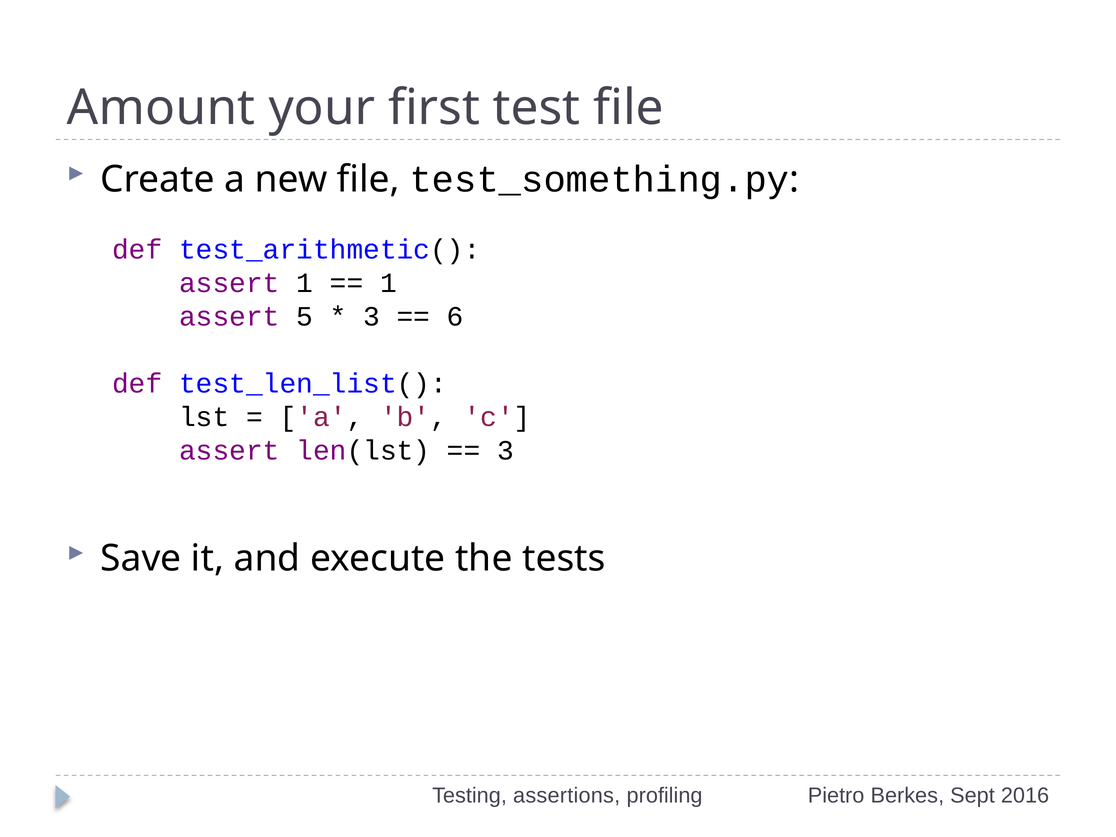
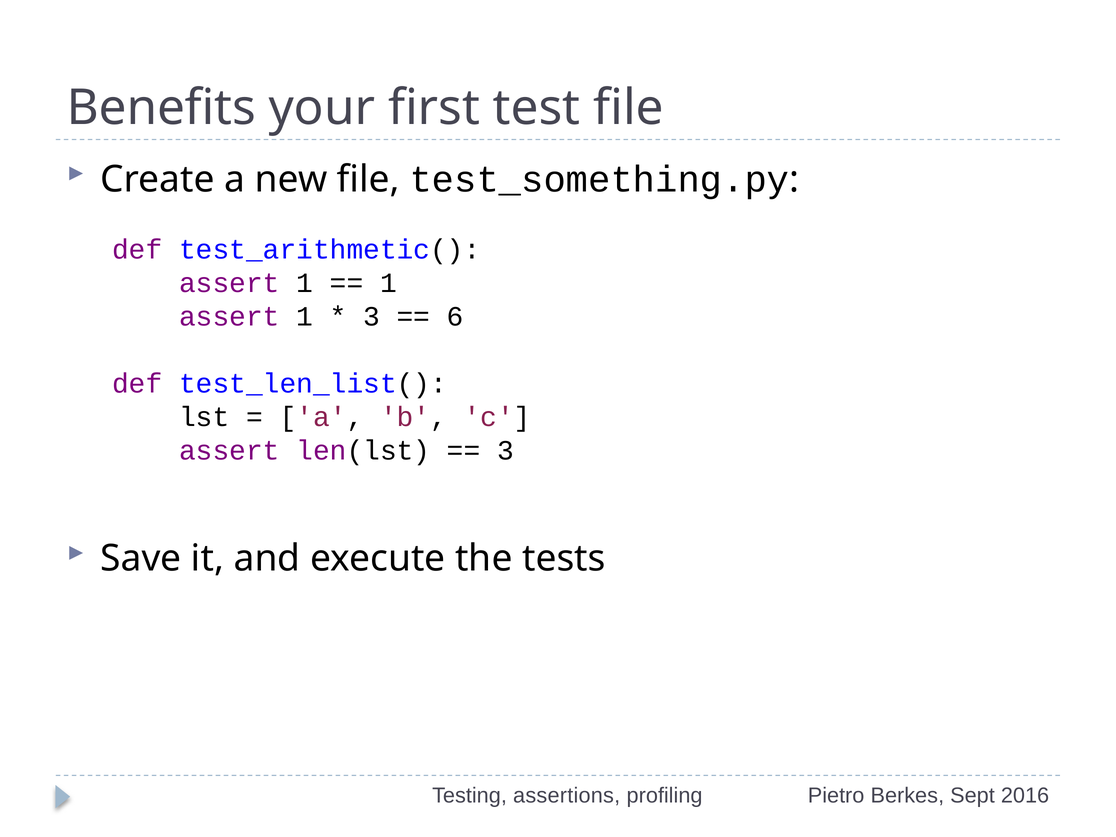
Amount: Amount -> Benefits
5 at (305, 317): 5 -> 1
